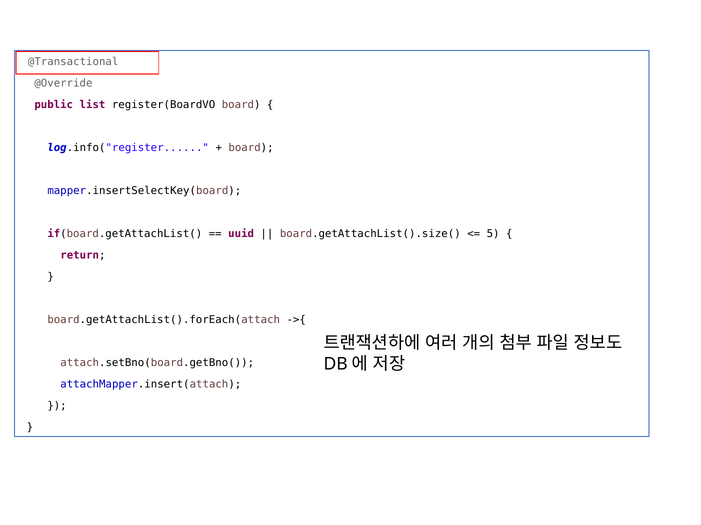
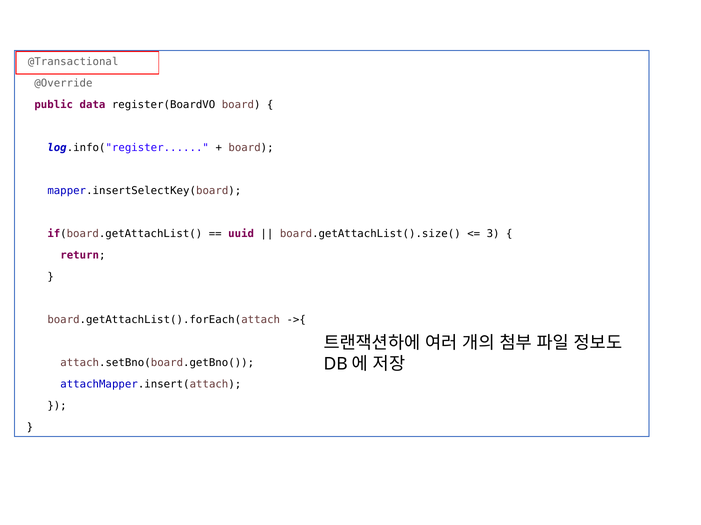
list: list -> data
5: 5 -> 3
